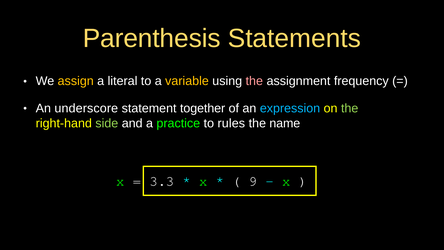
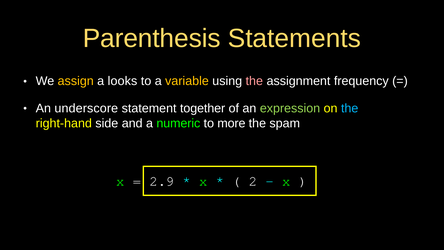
literal: literal -> looks
expression colour: light blue -> light green
the at (350, 108) colour: light green -> light blue
side colour: light green -> white
practice: practice -> numeric
rules: rules -> more
name: name -> spam
3.3: 3.3 -> 2.9
9: 9 -> 2
